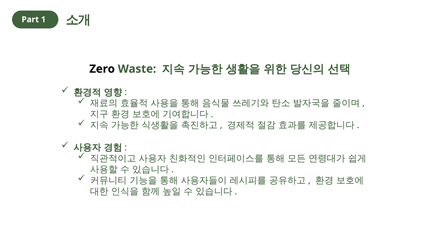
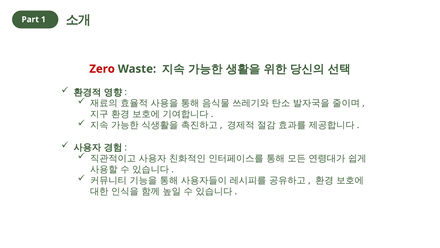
Zero colour: black -> red
